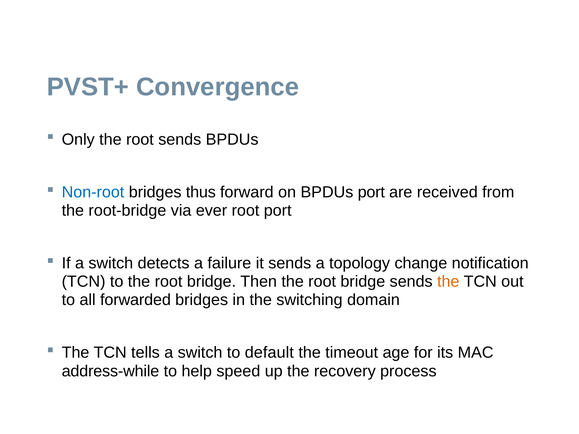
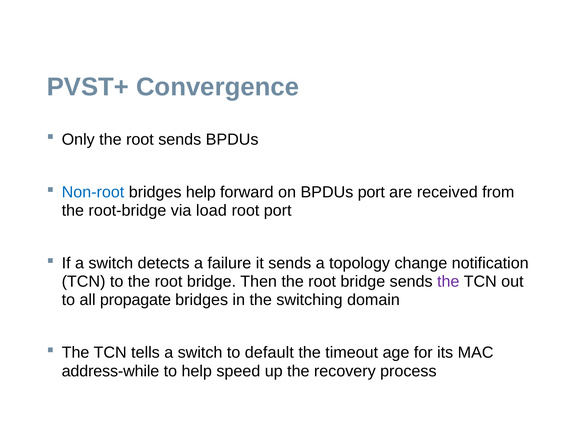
bridges thus: thus -> help
ever: ever -> load
the at (448, 282) colour: orange -> purple
forwarded: forwarded -> propagate
